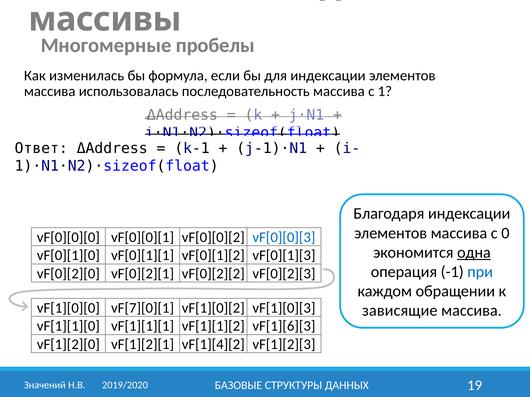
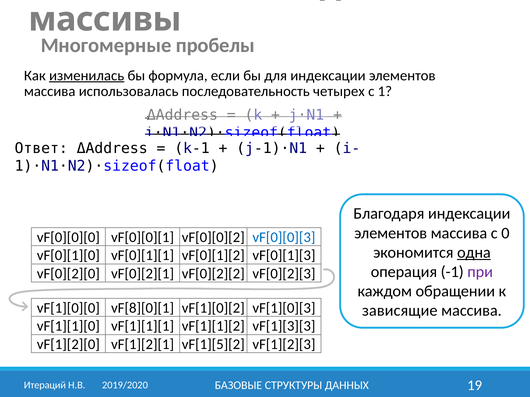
изменилась underline: none -> present
последовательность массива: массива -> четырех
при colour: blue -> purple
vF[7][0][1: vF[7][0][1 -> vF[8][0][1
vF[1][6][3: vF[1][6][3 -> vF[1][3][3
vF[1][4][2: vF[1][4][2 -> vF[1][5][2
Значений: Значений -> Итераций
